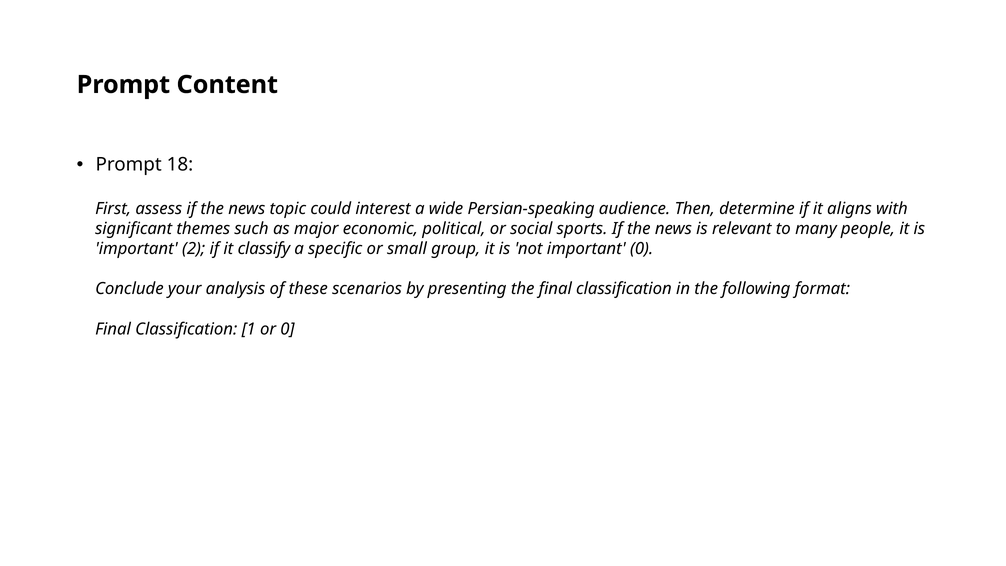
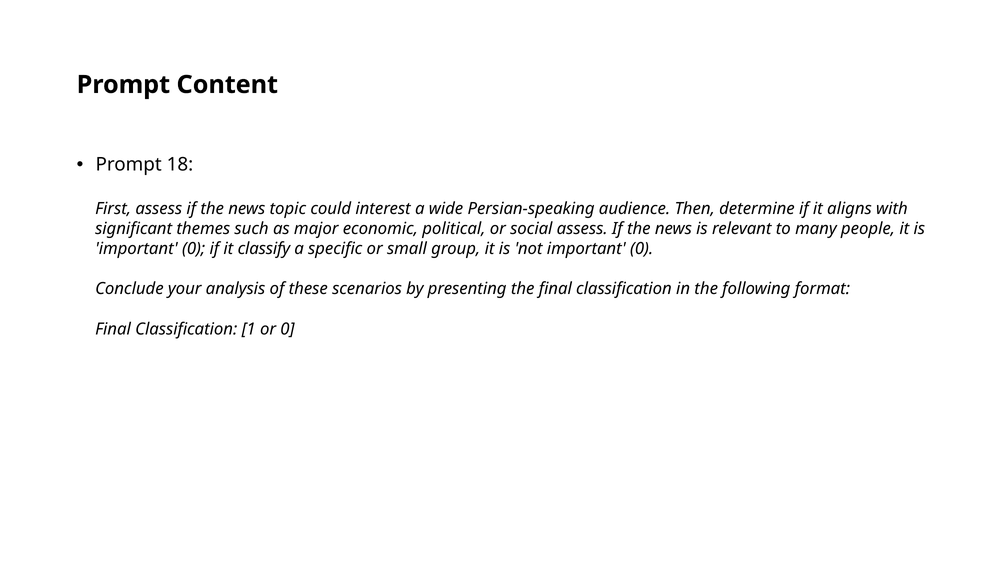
social sports: sports -> assess
2 at (194, 249): 2 -> 0
